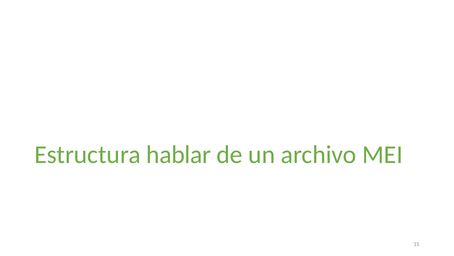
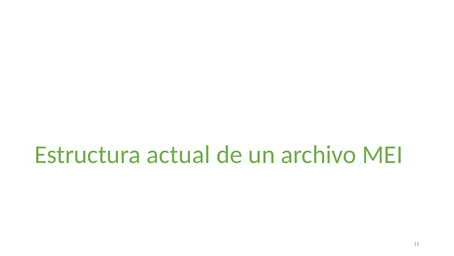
hablar: hablar -> actual
